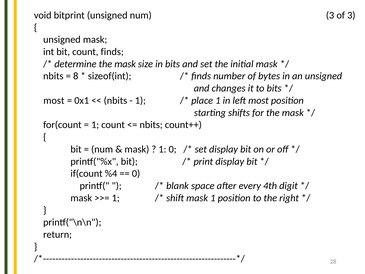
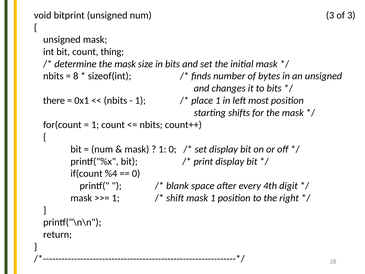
count finds: finds -> thing
most at (54, 100): most -> there
